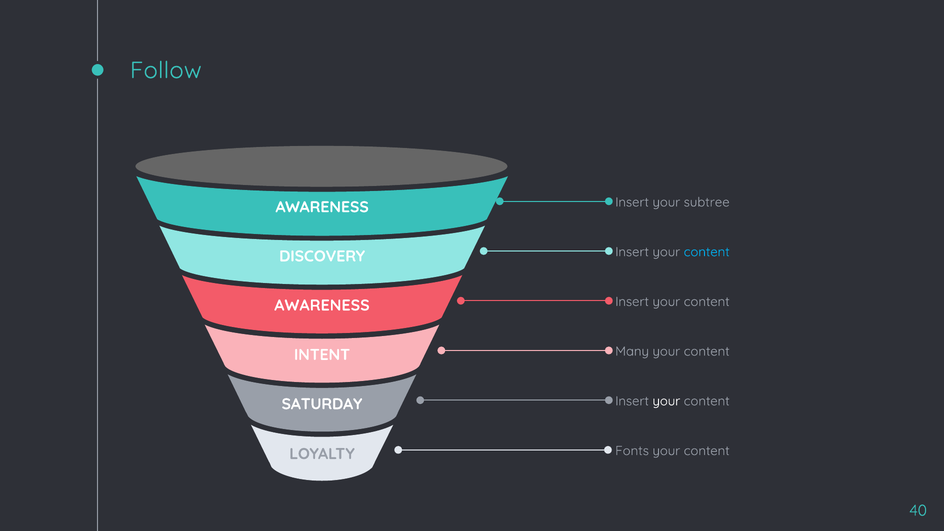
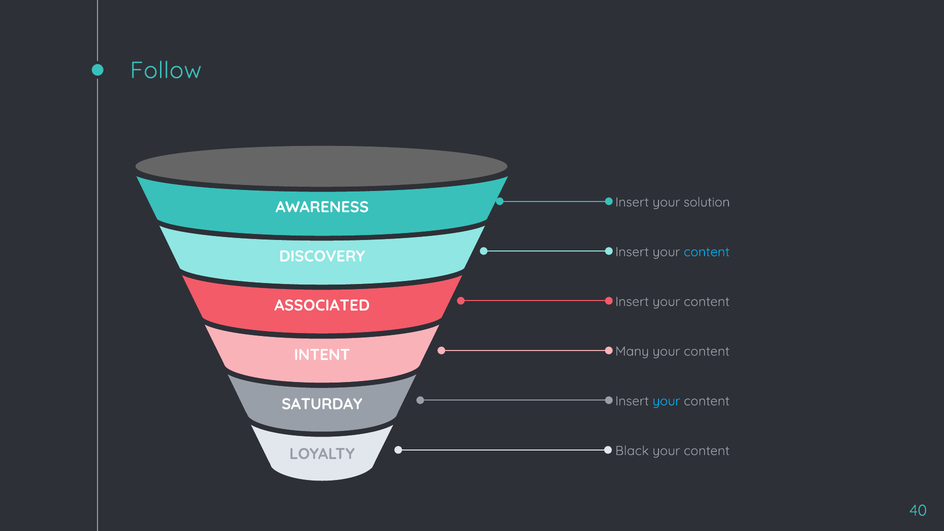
subtree: subtree -> solution
AWARENESS at (322, 305): AWARENESS -> ASSOCIATED
your at (666, 401) colour: white -> light blue
Fonts: Fonts -> Black
